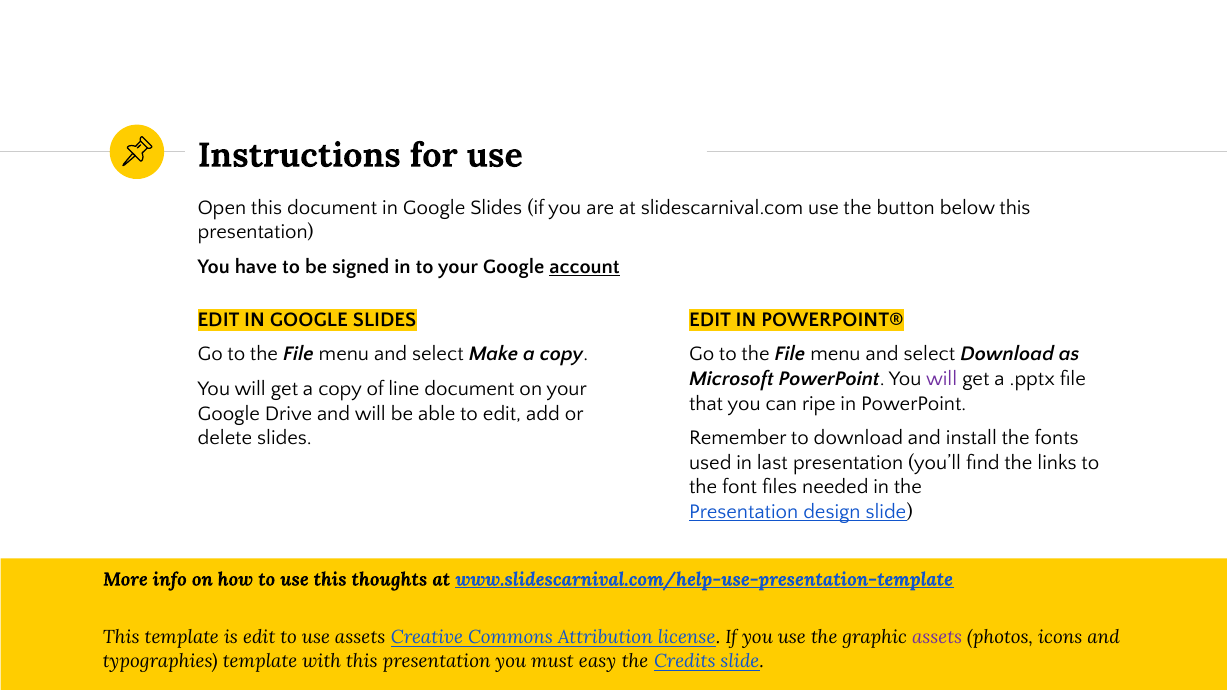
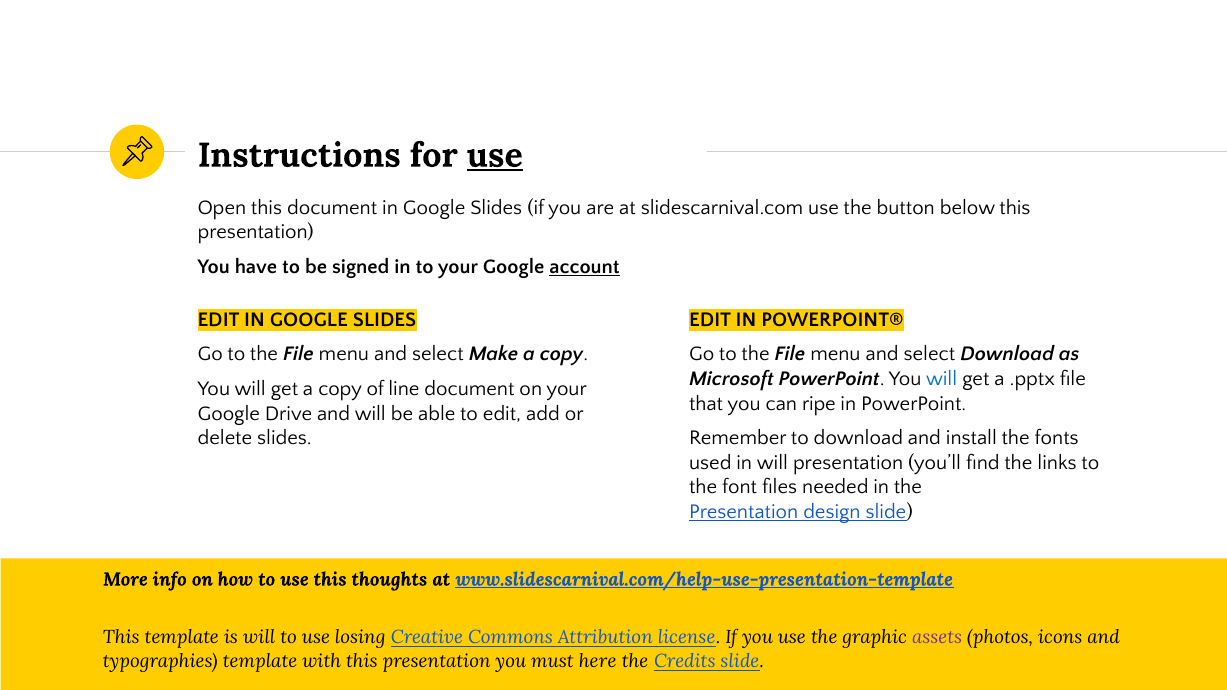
use at (495, 155) underline: none -> present
will at (942, 379) colour: purple -> blue
in last: last -> will
is edit: edit -> will
use assets: assets -> losing
easy: easy -> here
